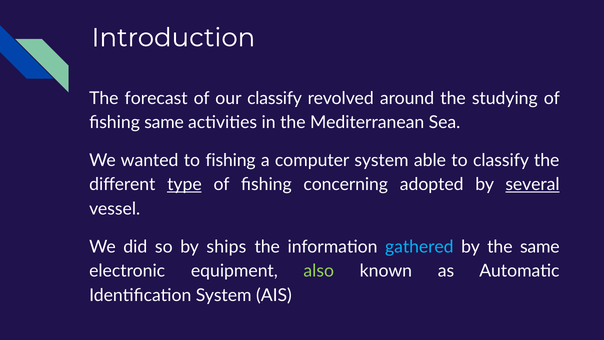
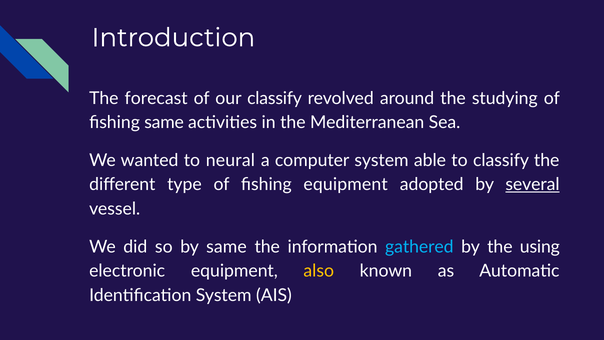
to fishing: fishing -> neural
type underline: present -> none
fishing concerning: concerning -> equipment
by ships: ships -> same
the same: same -> using
also colour: light green -> yellow
